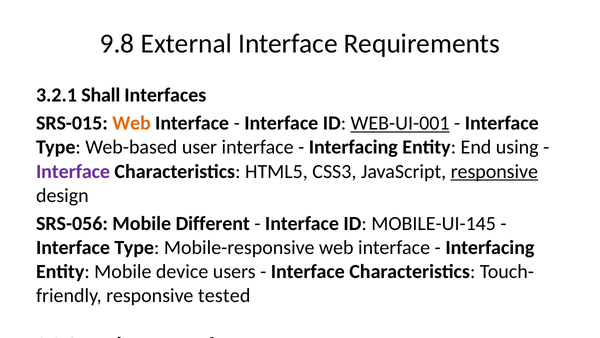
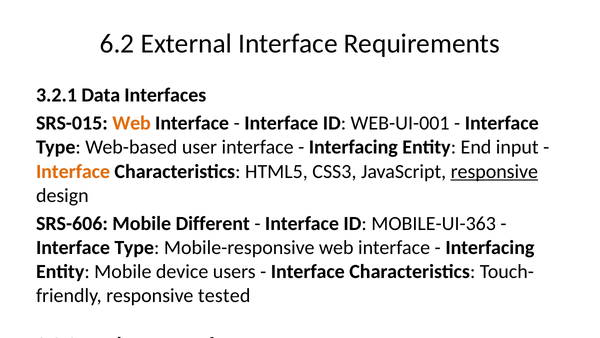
9.8: 9.8 -> 6.2
Shall: Shall -> Data
WEB-UI-001 underline: present -> none
using: using -> input
Interface at (73, 171) colour: purple -> orange
SRS-056: SRS-056 -> SRS-606
MOBILE-UI-145: MOBILE-UI-145 -> MOBILE-UI-363
